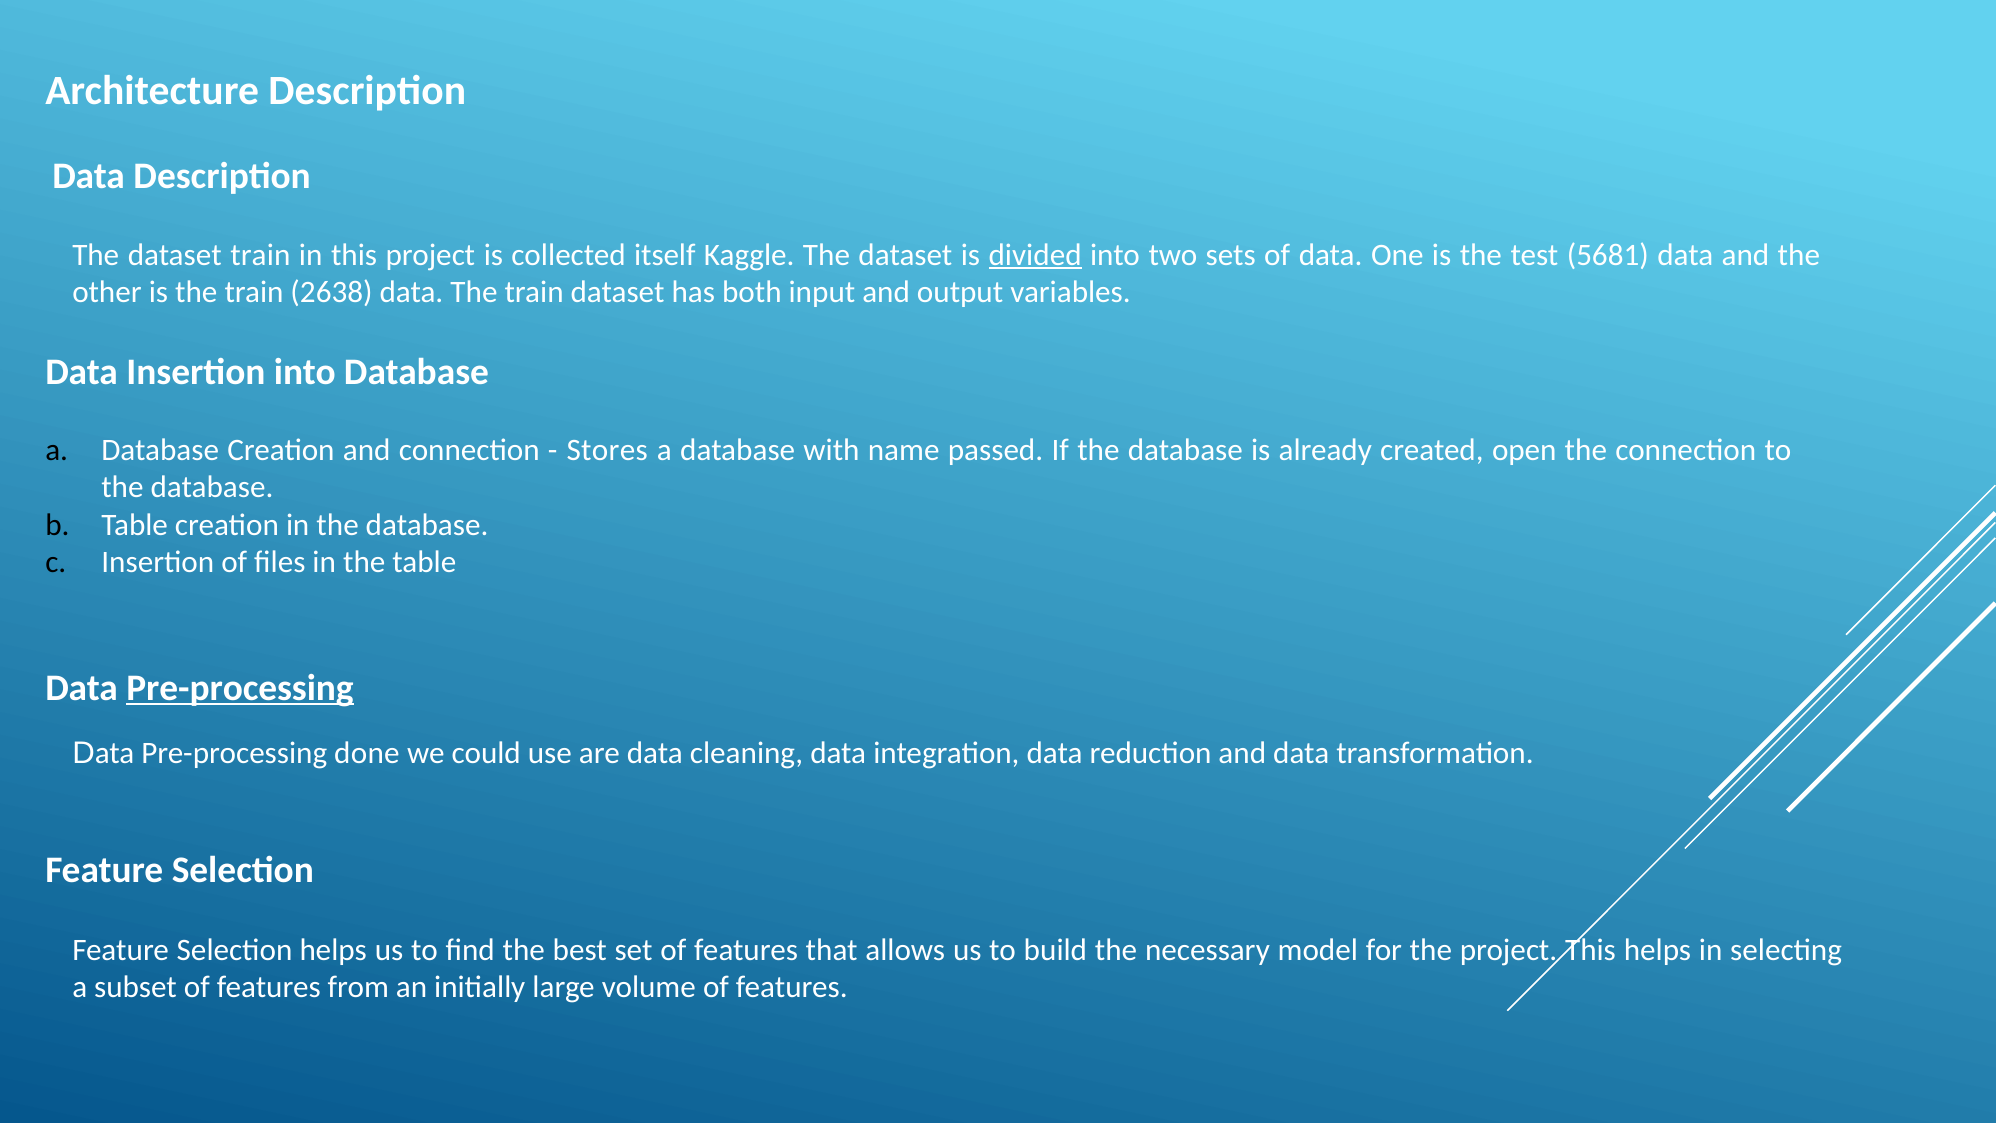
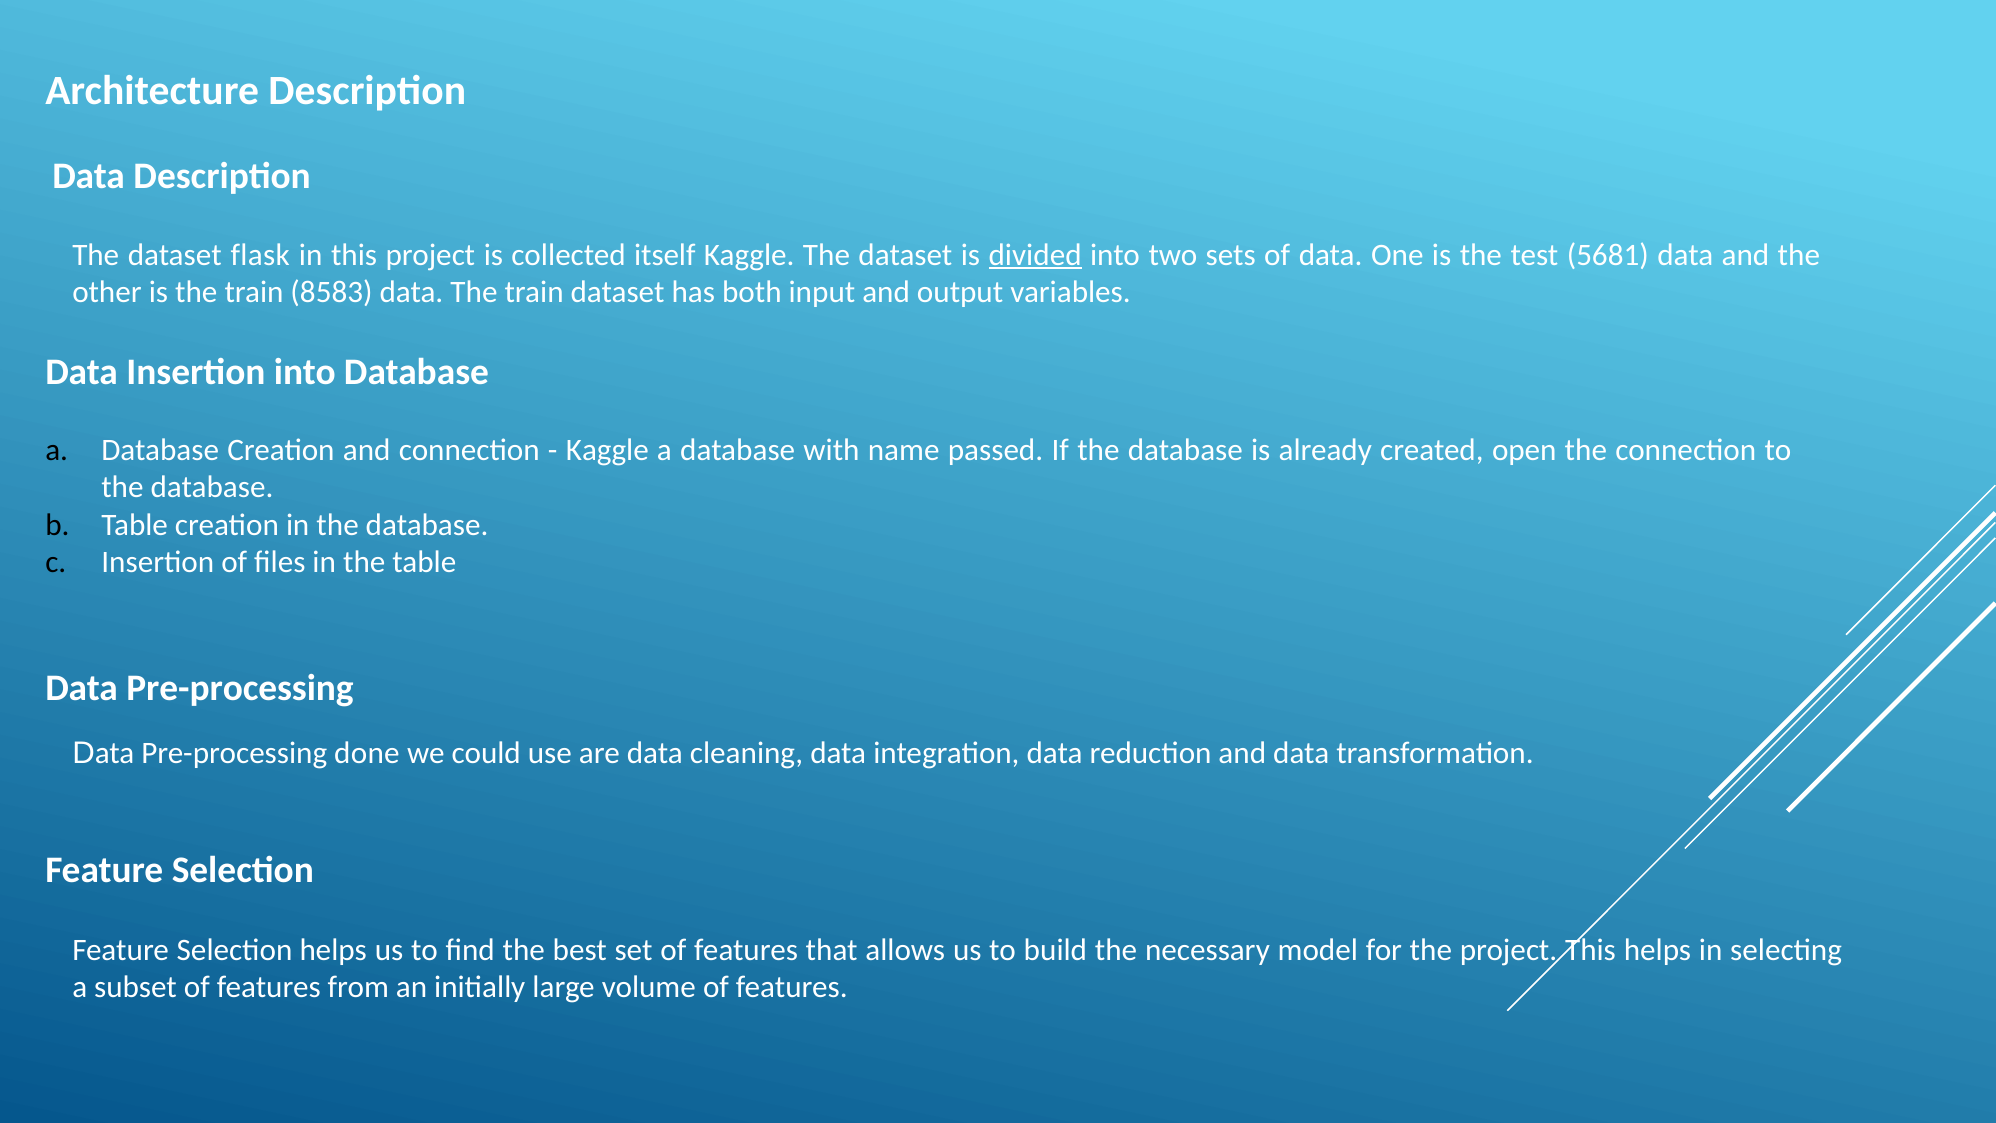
dataset train: train -> flask
2638: 2638 -> 8583
Stores at (607, 450): Stores -> Kaggle
Pre-processing at (240, 688) underline: present -> none
